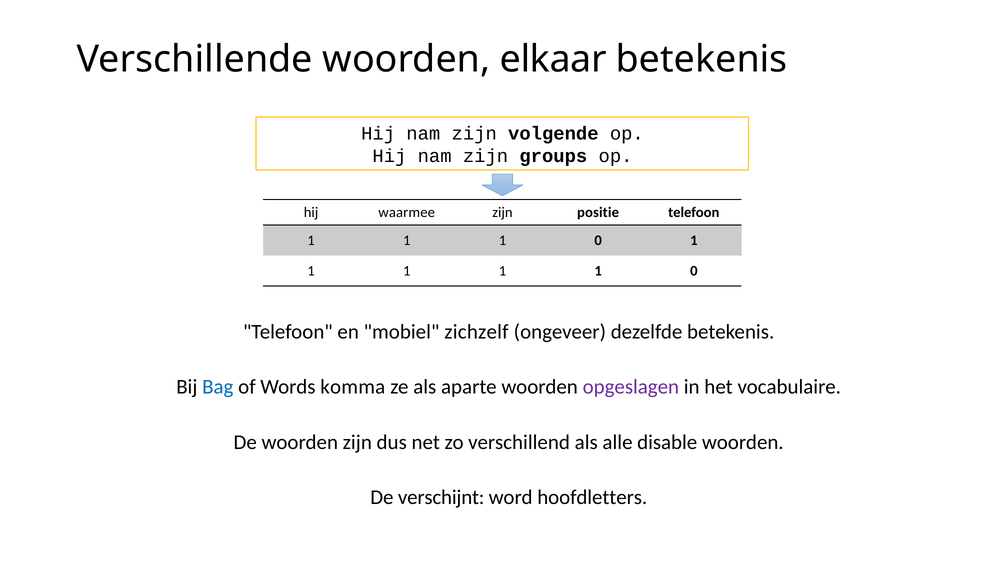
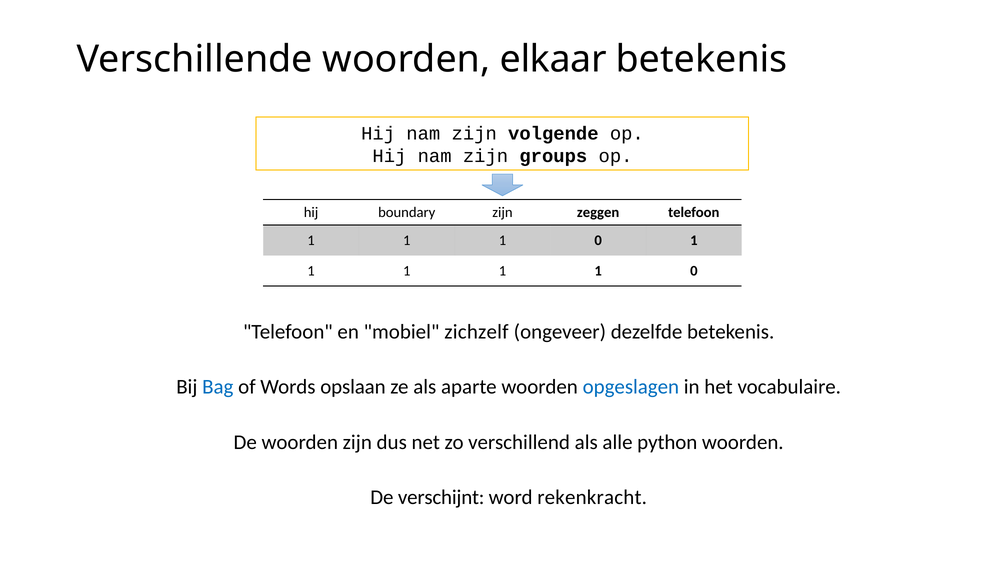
waarmee: waarmee -> boundary
positie: positie -> zeggen
komma: komma -> opslaan
opgeslagen colour: purple -> blue
disable: disable -> python
hoofdletters: hoofdletters -> rekenkracht
